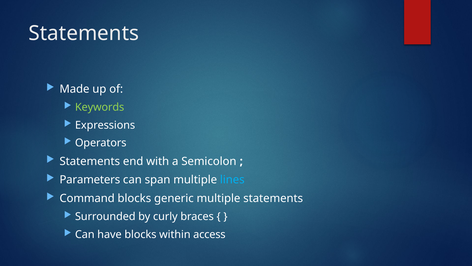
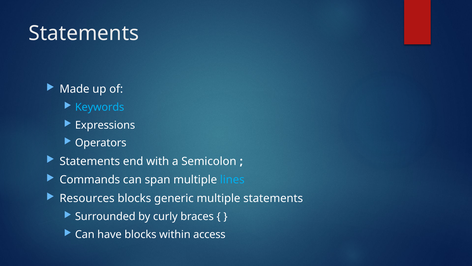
Keywords colour: light green -> light blue
Parameters: Parameters -> Commands
Command: Command -> Resources
